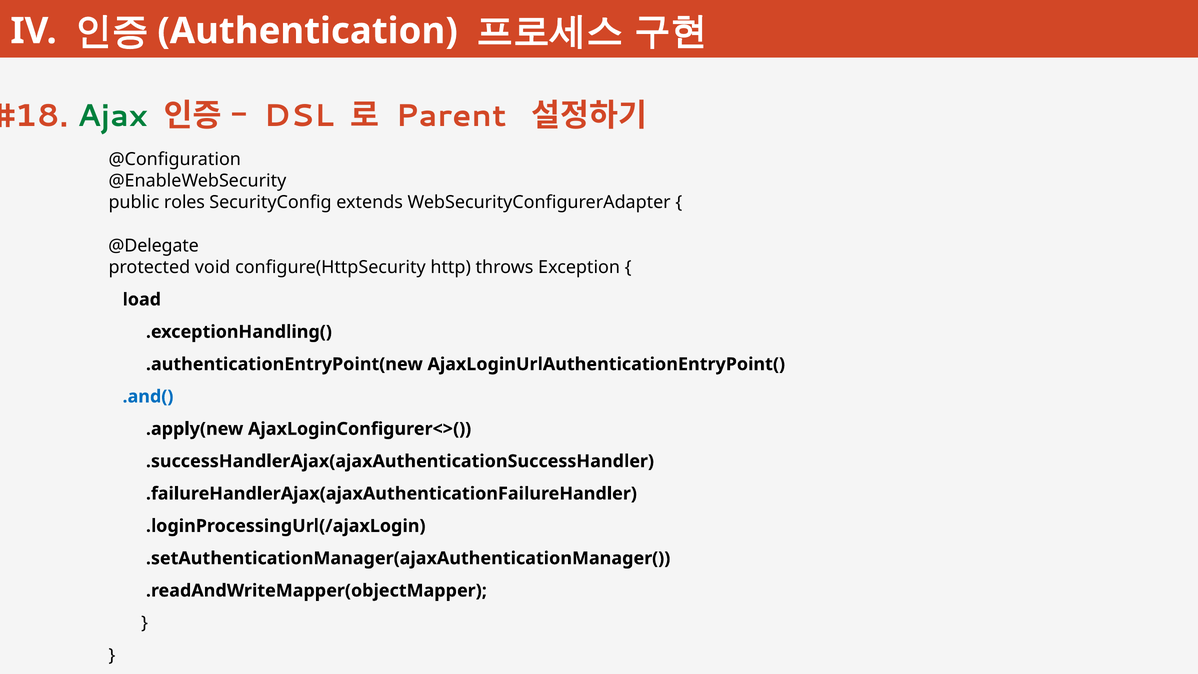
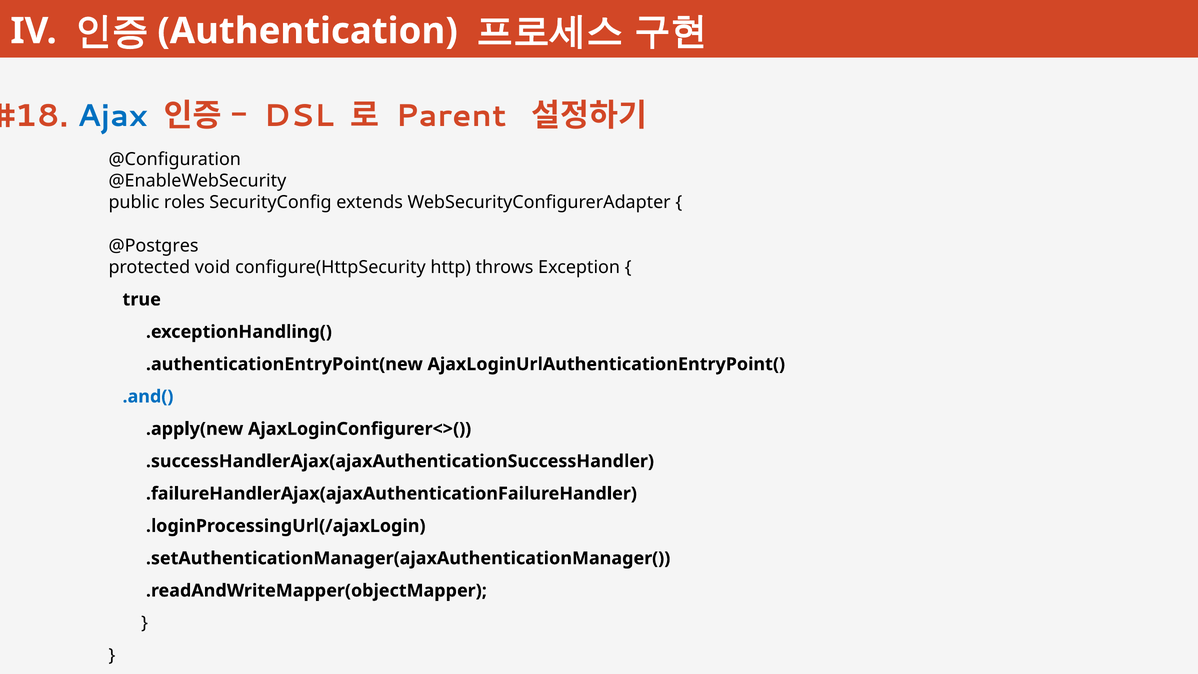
Ajax colour: green -> blue
@Delegate: @Delegate -> @Postgres
load: load -> true
